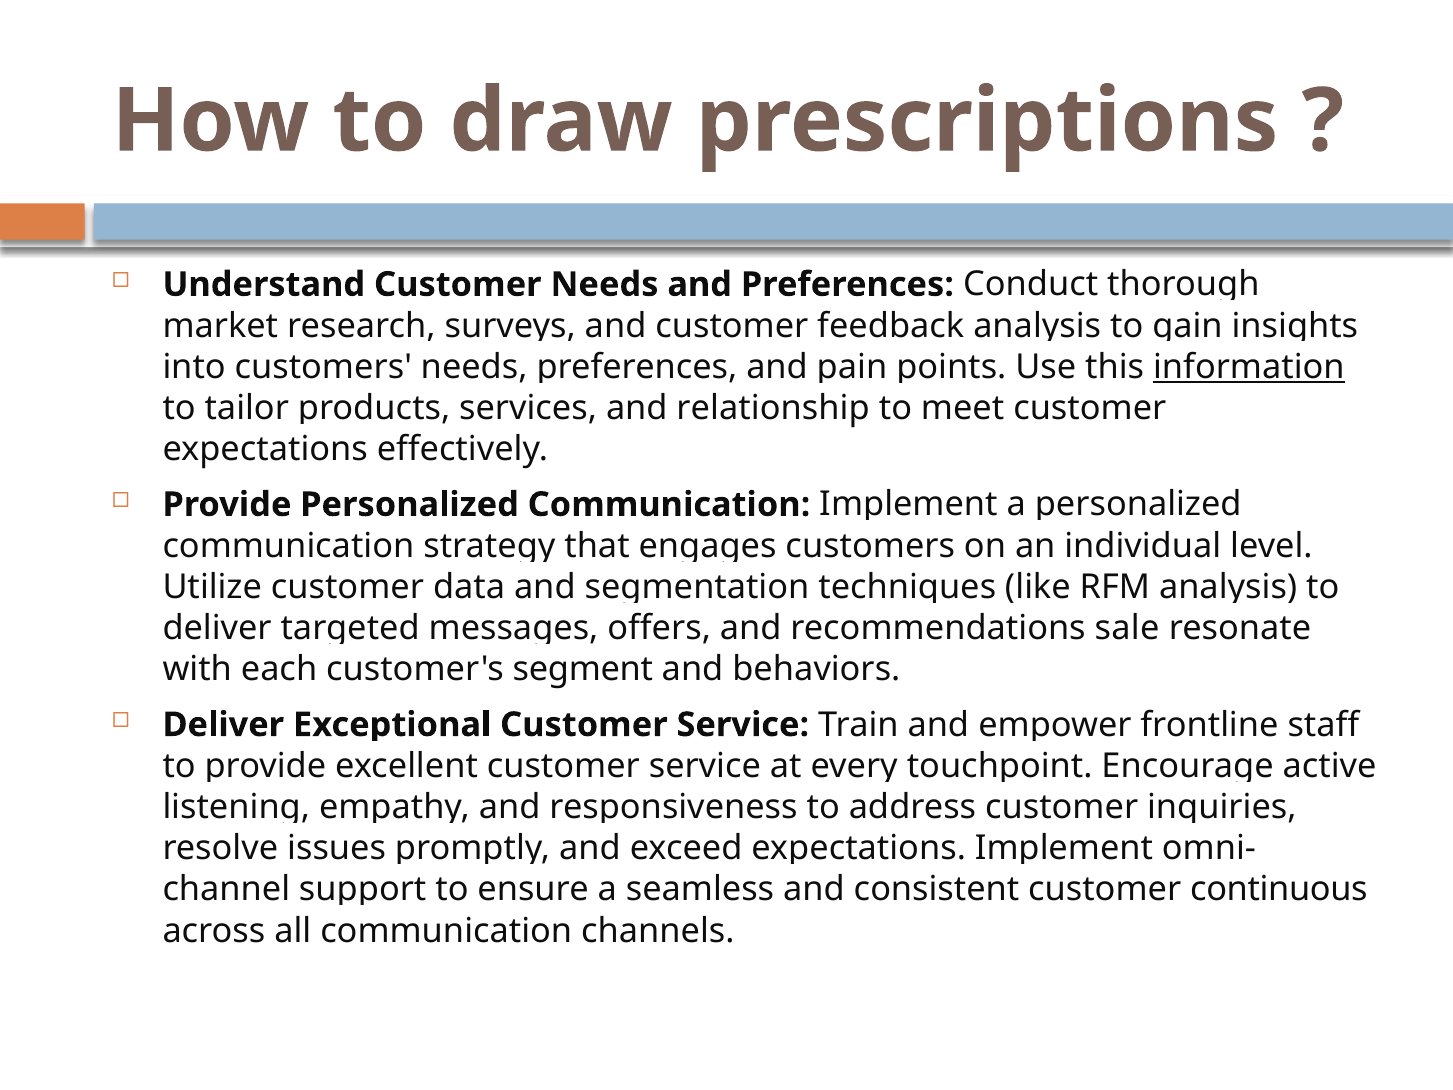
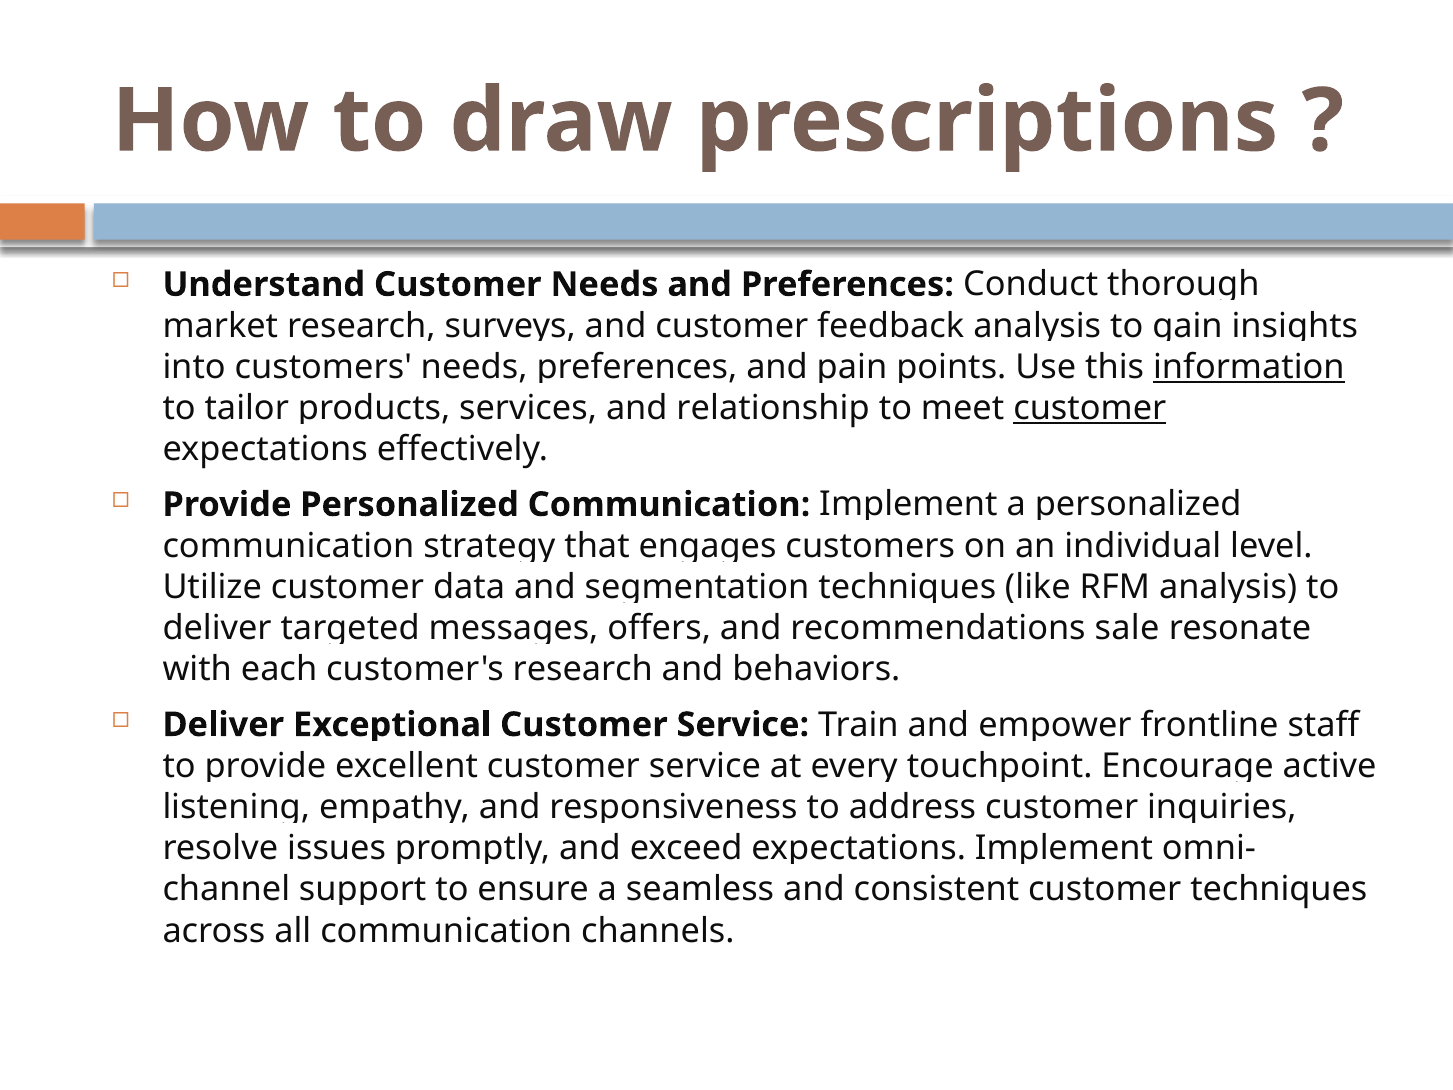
customer at (1090, 408) underline: none -> present
customer's segment: segment -> research
customer continuous: continuous -> techniques
